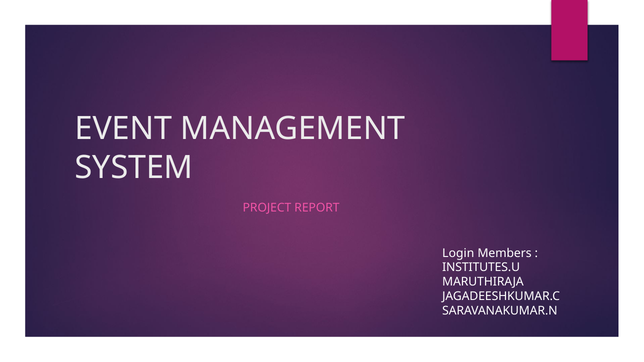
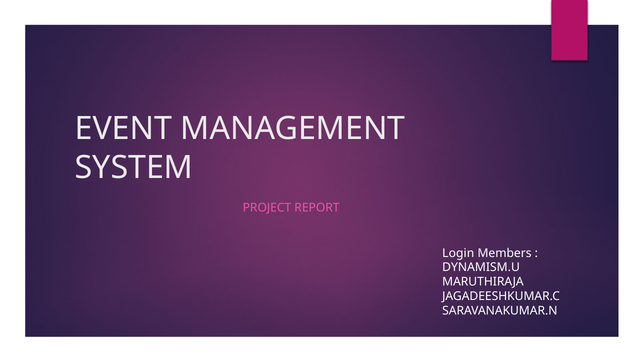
INSTITUTES.U: INSTITUTES.U -> DYNAMISM.U
